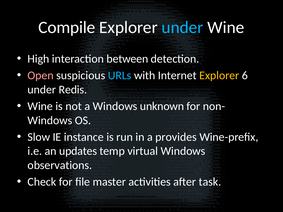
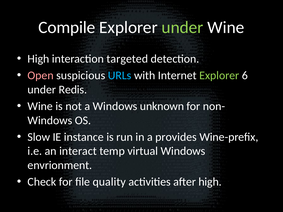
under at (182, 27) colour: light blue -> light green
between: between -> targeted
Explorer at (219, 76) colour: yellow -> light green
updates: updates -> interact
observations: observations -> envrionment
master: master -> quality
after task: task -> high
